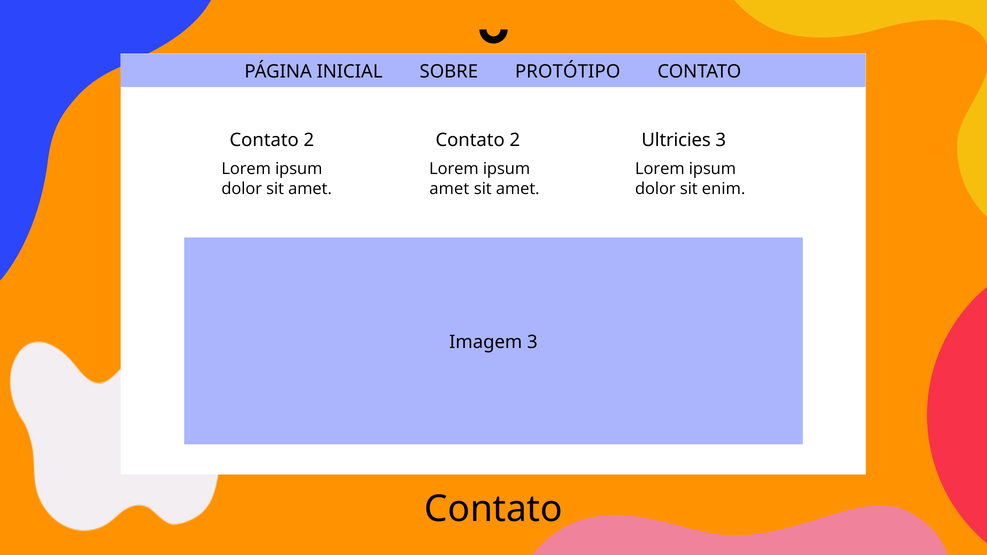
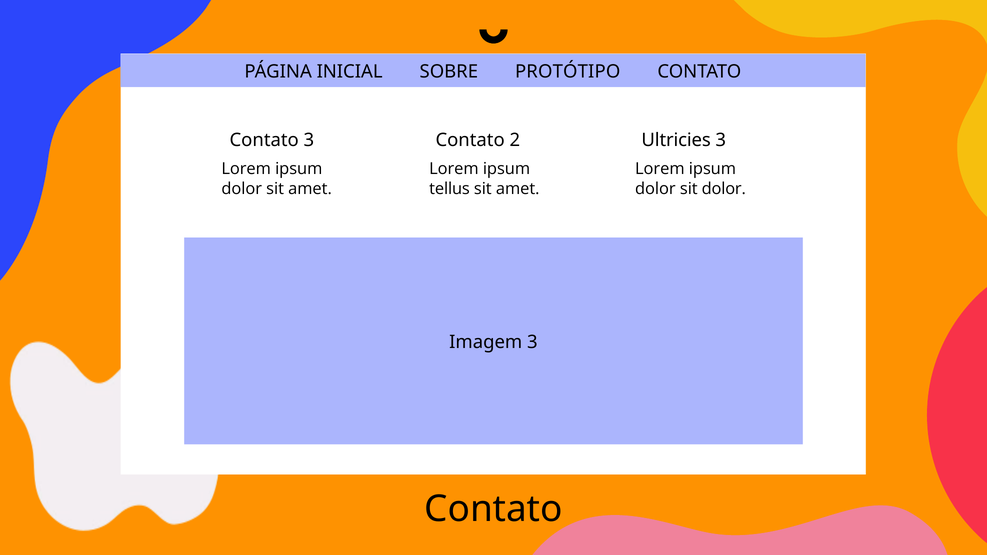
2 at (309, 140): 2 -> 3
amet at (449, 189): amet -> tellus
sit enim: enim -> dolor
